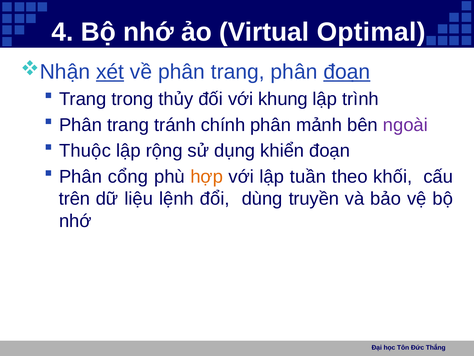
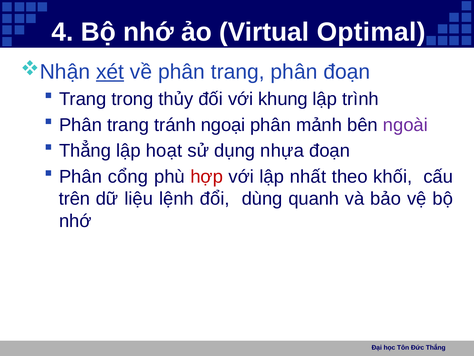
đoạn at (347, 72) underline: present -> none
chính: chính -> ngoại
Thuộc: Thuộc -> Thẳng
rộng: rộng -> hoạt
khiển: khiển -> nhựa
hợp colour: orange -> red
tuần: tuần -> nhất
truyền: truyền -> quanh
